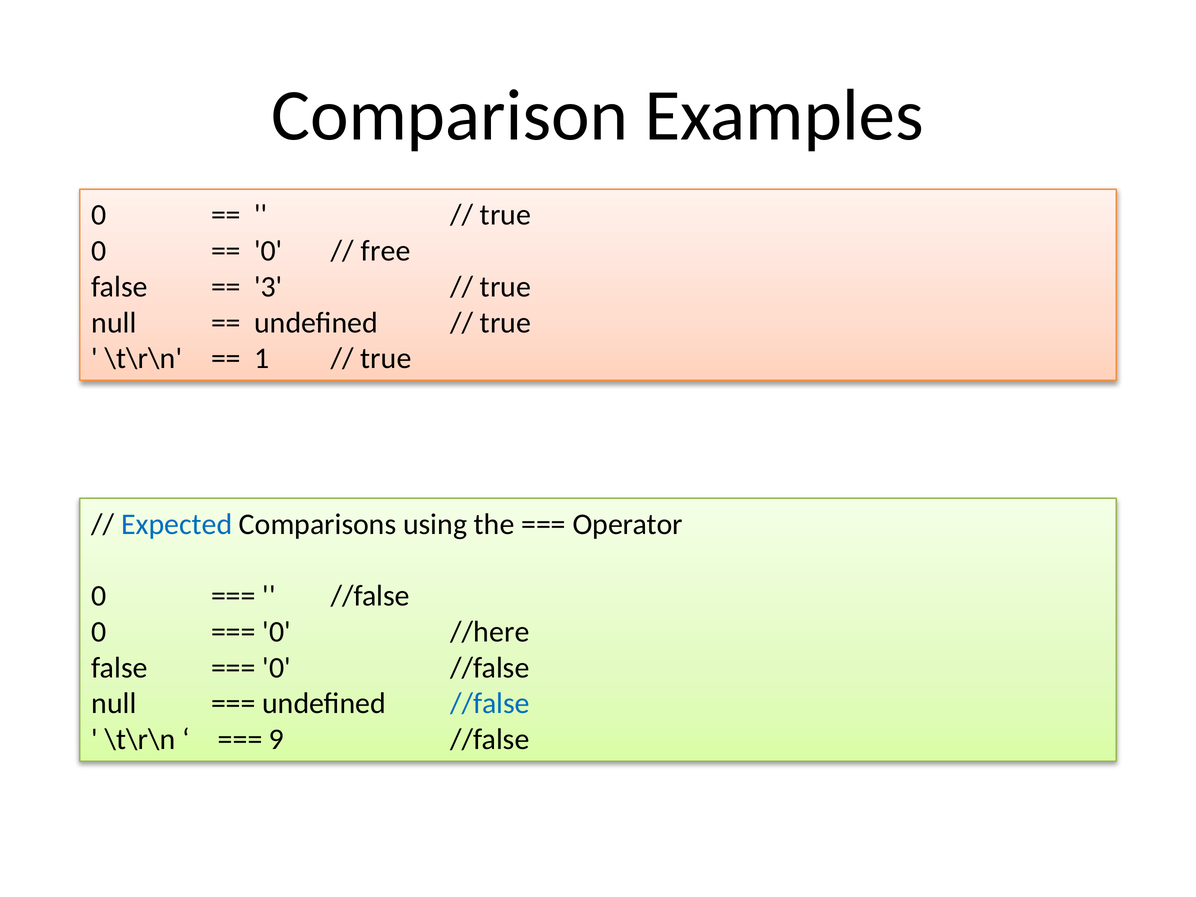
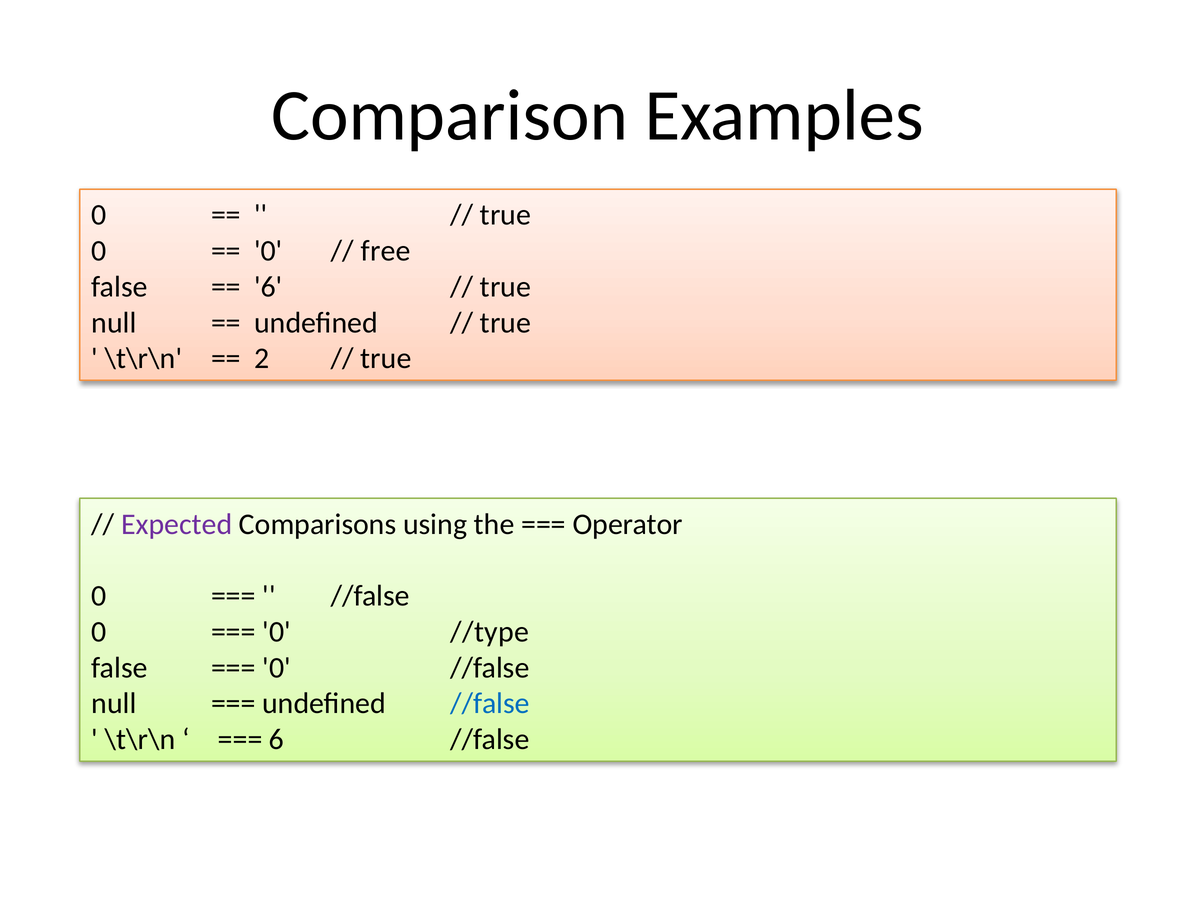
3 at (268, 287): 3 -> 6
1: 1 -> 2
Expected colour: blue -> purple
//here: //here -> //type
9 at (277, 739): 9 -> 6
